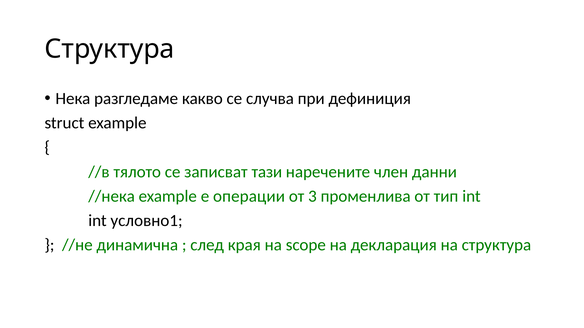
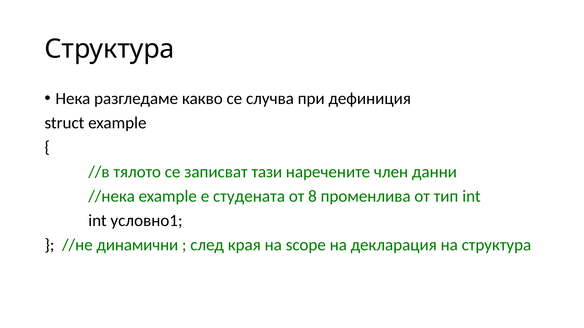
операции: операции -> студената
3: 3 -> 8
динамична: динамична -> динамични
